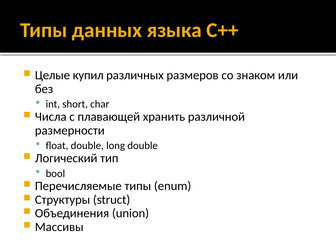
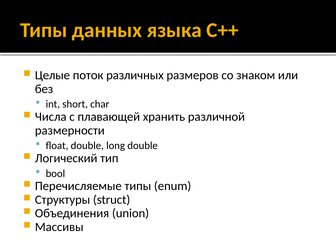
купил: купил -> поток
